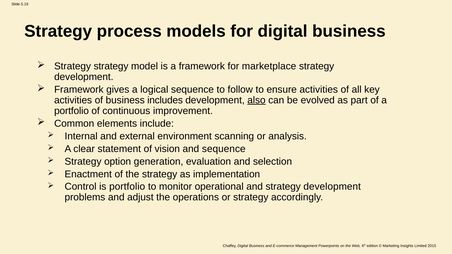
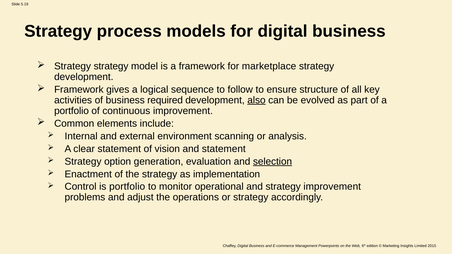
ensure activities: activities -> structure
includes: includes -> required
and sequence: sequence -> statement
selection underline: none -> present
and strategy development: development -> improvement
